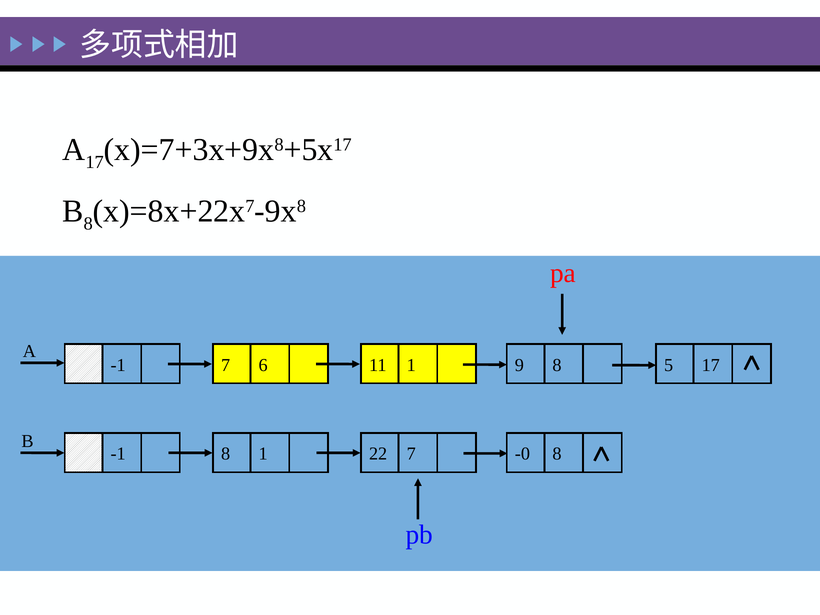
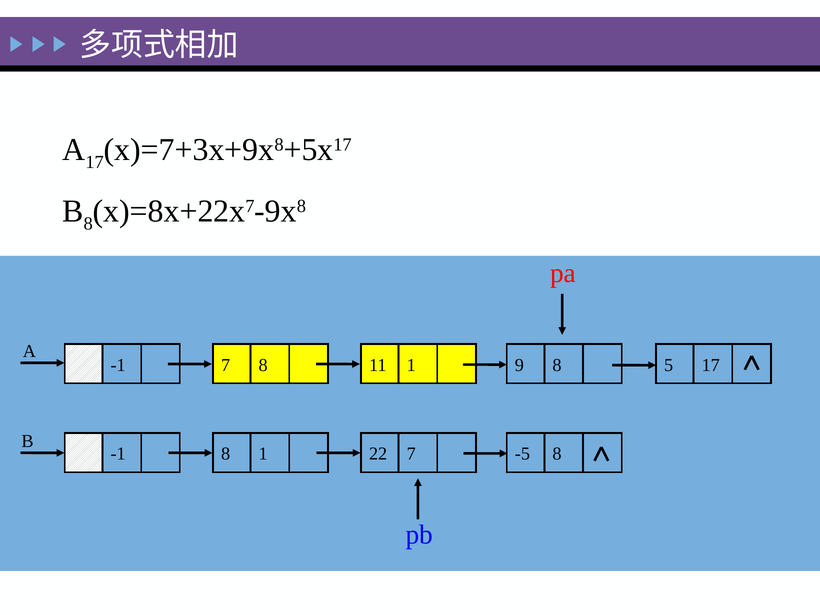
7 6: 6 -> 8
-0: -0 -> -5
